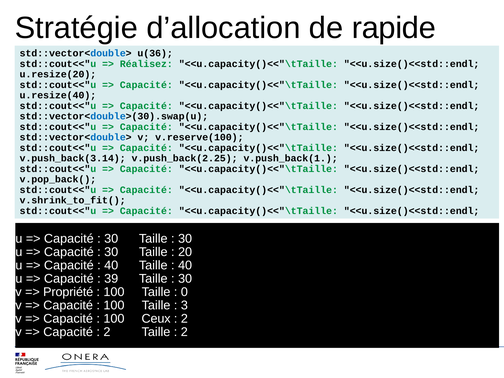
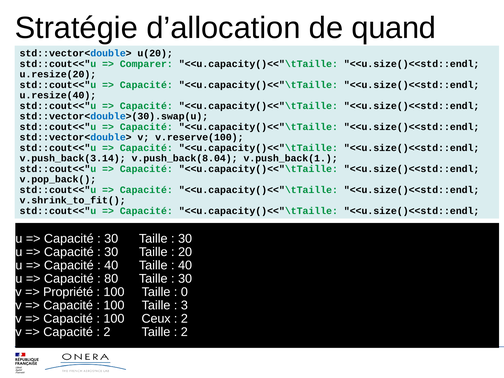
rapide: rapide -> quand
u(36: u(36 -> u(20
Réalisez: Réalisez -> Comparer
v.push_back(2.25: v.push_back(2.25 -> v.push_back(8.04
39: 39 -> 80
